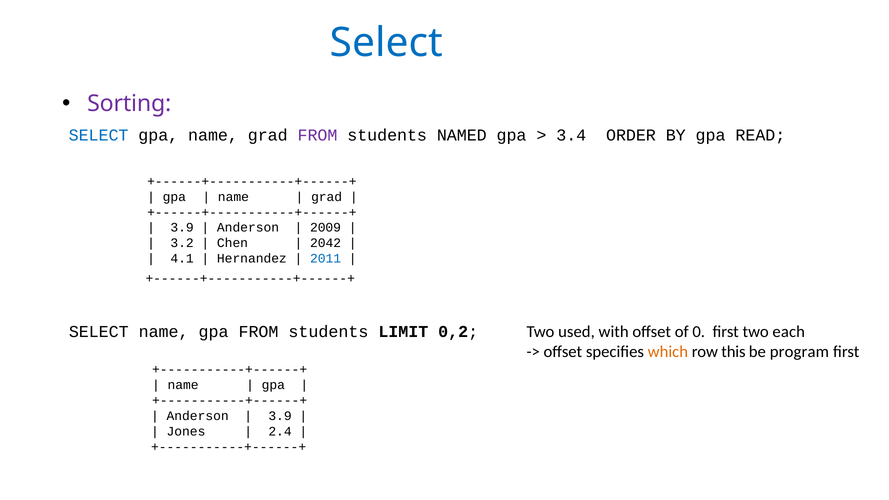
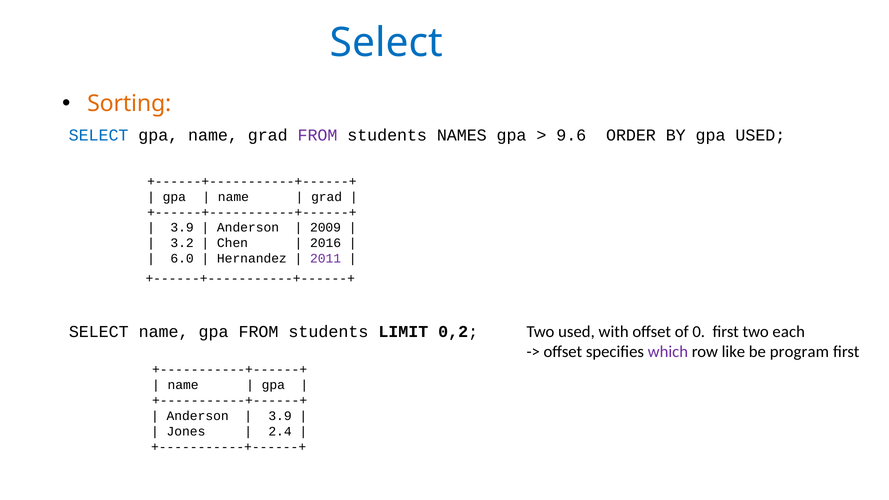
Sorting colour: purple -> orange
NAMED: NAMED -> NAMES
3.4: 3.4 -> 9.6
gpa READ: READ -> USED
2042: 2042 -> 2016
4.1: 4.1 -> 6.0
2011 colour: blue -> purple
which colour: orange -> purple
this: this -> like
